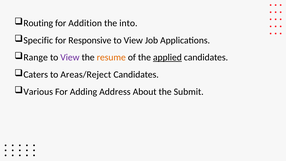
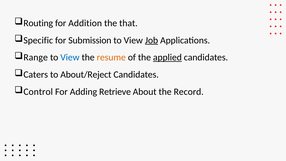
into: into -> that
Responsive: Responsive -> Submission
Job underline: none -> present
View at (70, 57) colour: purple -> blue
Areas/Reject: Areas/Reject -> About/Reject
Various: Various -> Control
Address: Address -> Retrieve
Submit: Submit -> Record
